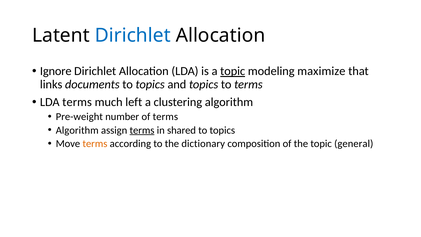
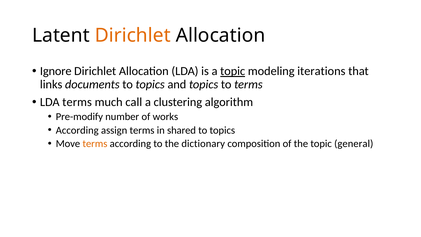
Dirichlet at (133, 35) colour: blue -> orange
maximize: maximize -> iterations
left: left -> call
Pre-weight: Pre-weight -> Pre-modify
of terms: terms -> works
Algorithm at (77, 130): Algorithm -> According
terms at (142, 130) underline: present -> none
